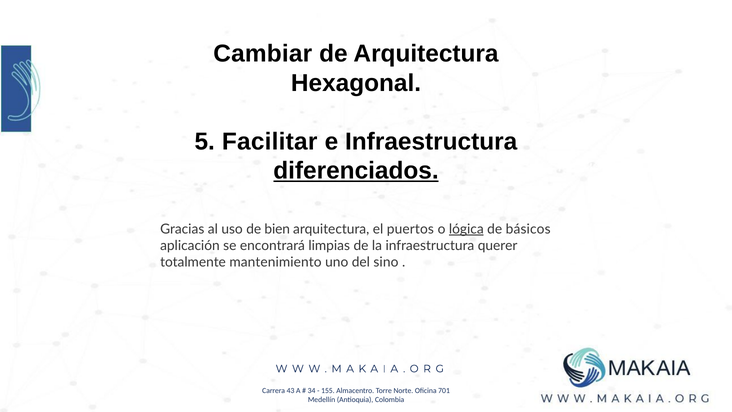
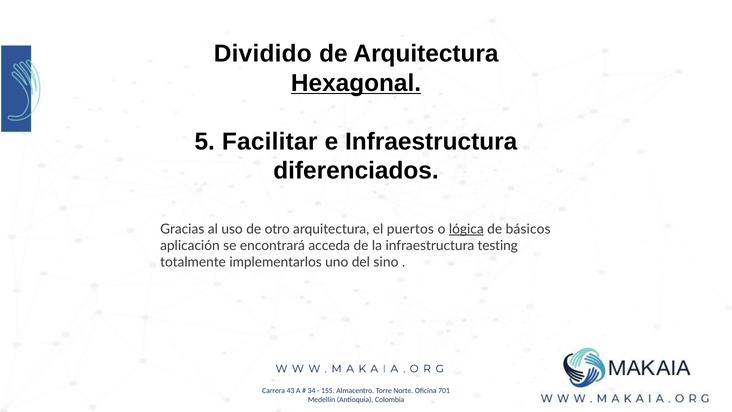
Cambiar: Cambiar -> Dividido
Hexagonal underline: none -> present
diferenciados underline: present -> none
bien: bien -> otro
limpias: limpias -> acceda
querer: querer -> testing
mantenimiento: mantenimiento -> implementarlos
